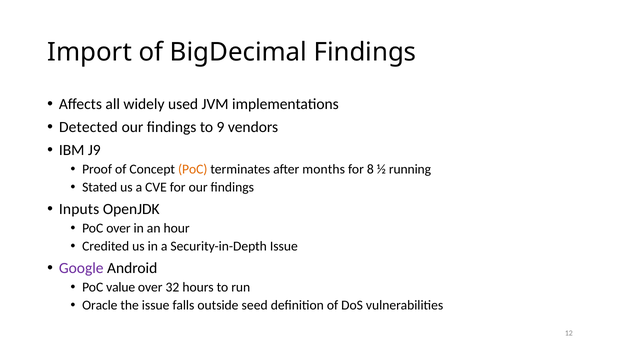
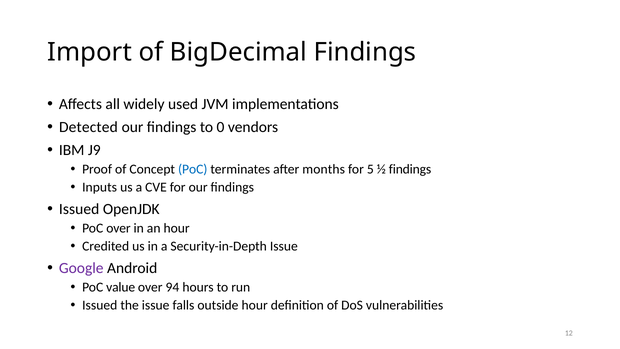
9: 9 -> 0
PoC at (193, 169) colour: orange -> blue
8: 8 -> 5
½ running: running -> findings
Stated: Stated -> Inputs
Inputs at (79, 209): Inputs -> Issued
32: 32 -> 94
Oracle at (100, 305): Oracle -> Issued
outside seed: seed -> hour
